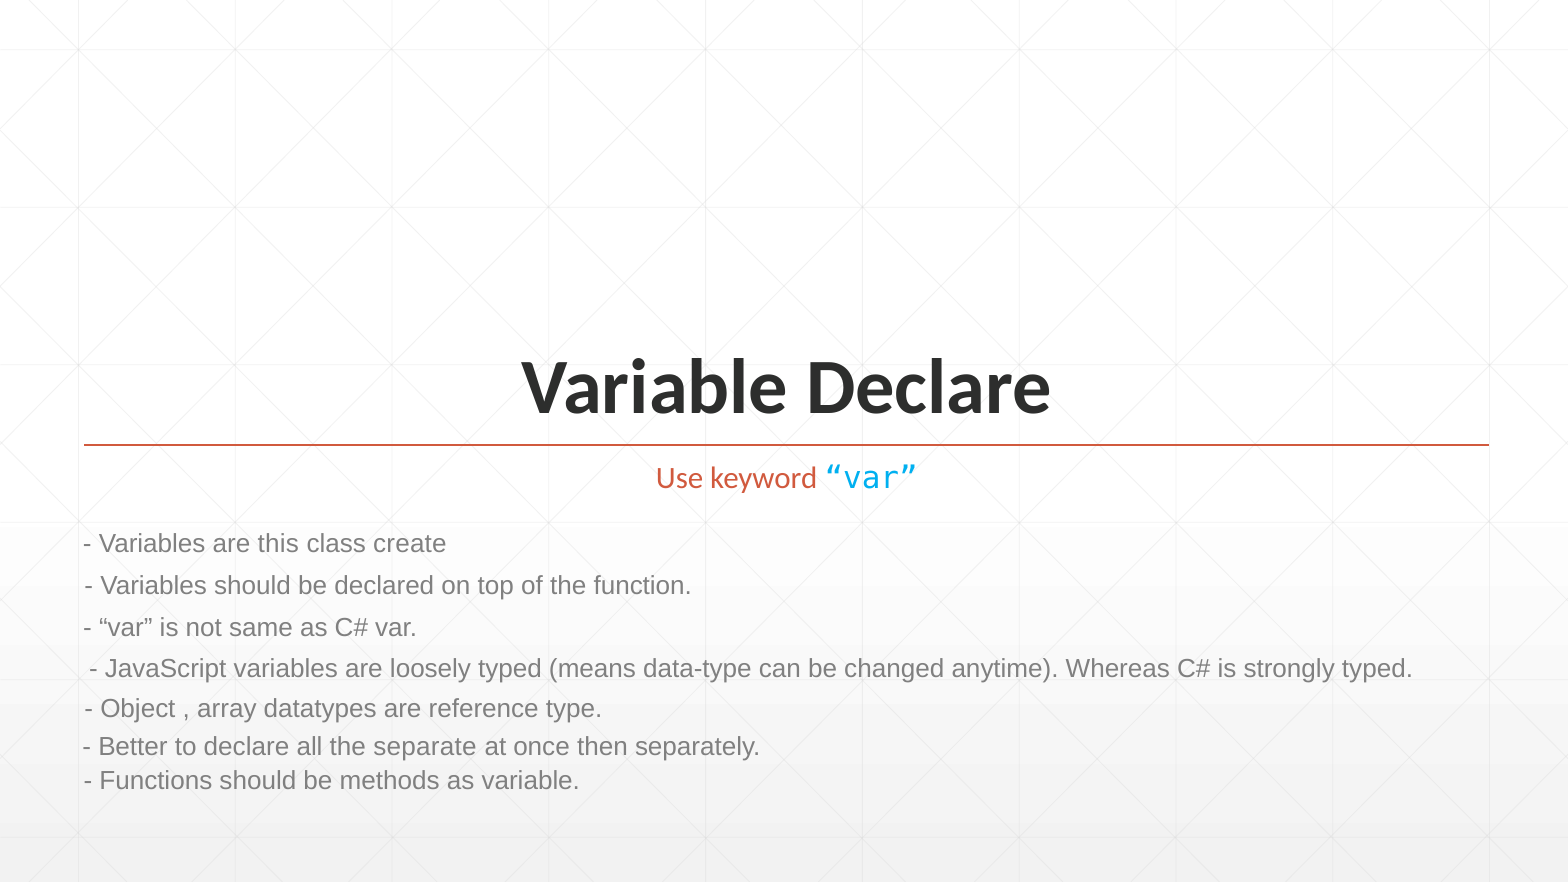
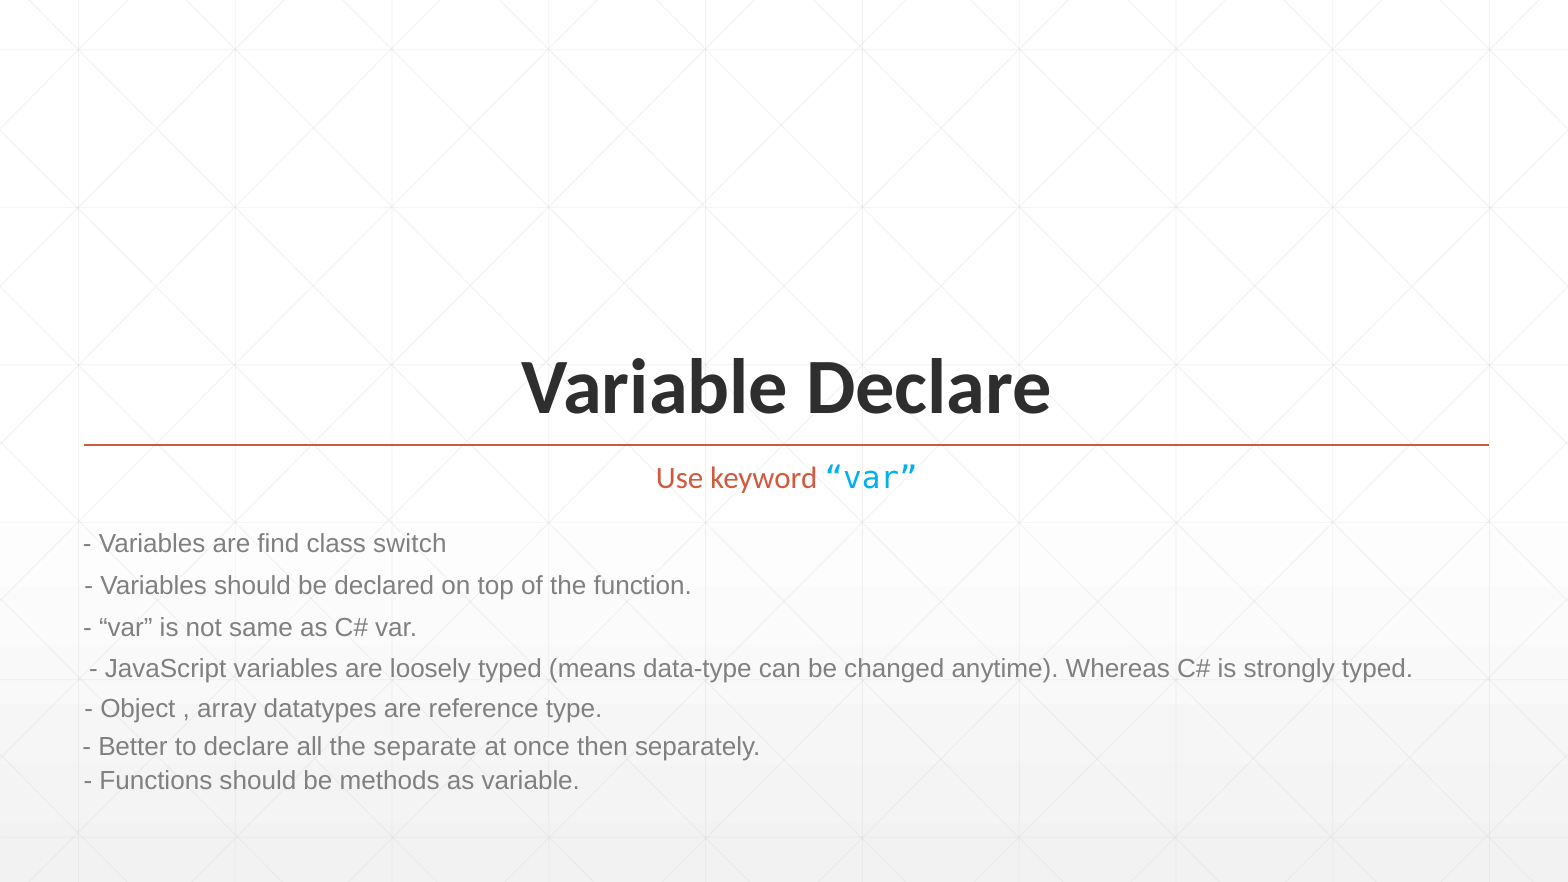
this: this -> find
create: create -> switch
